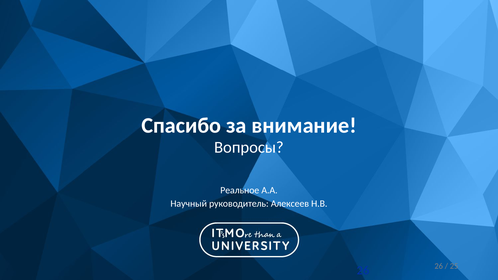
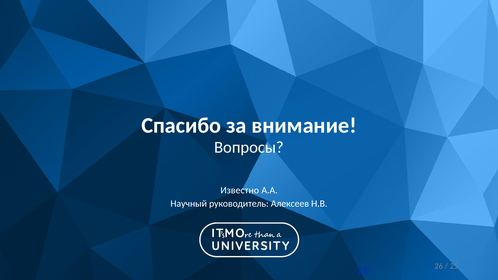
Реальное: Реальное -> Известно
